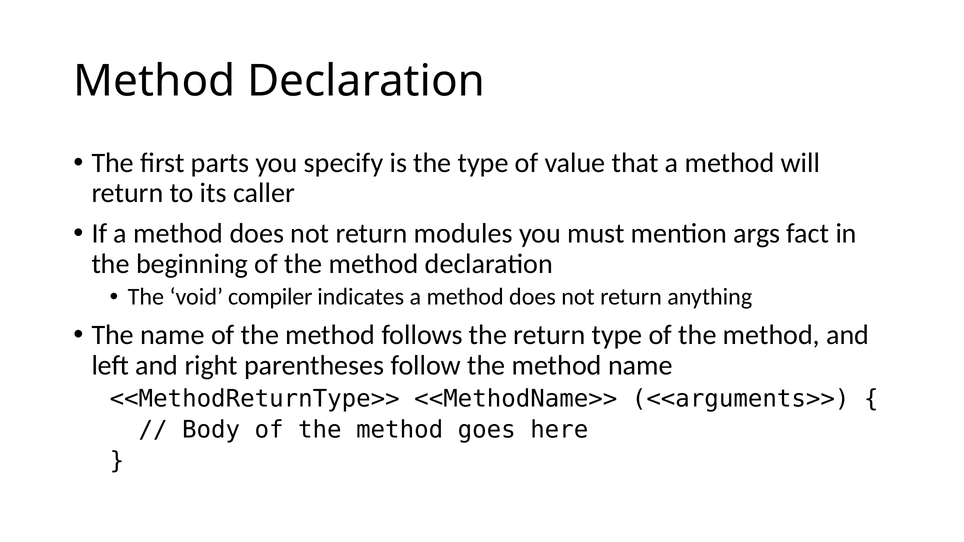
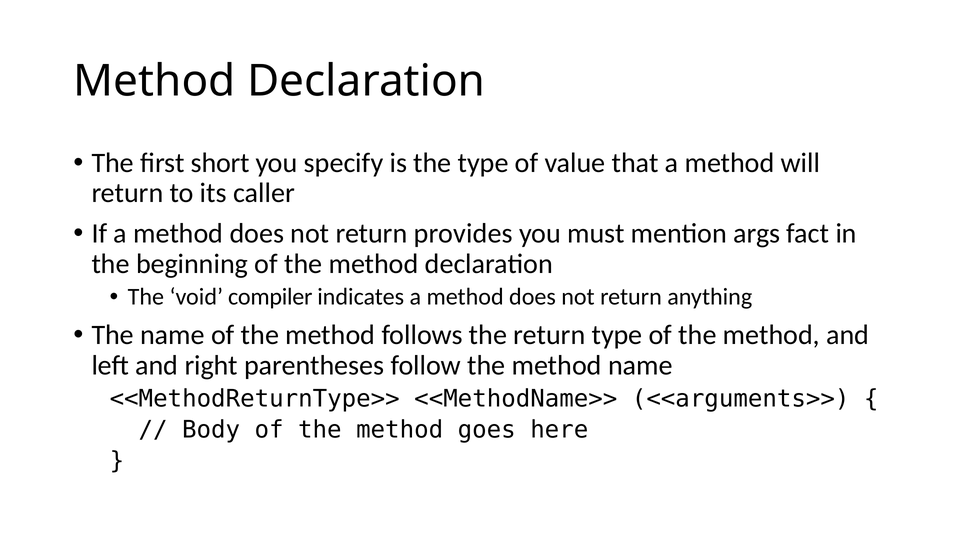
parts: parts -> short
modules: modules -> provides
